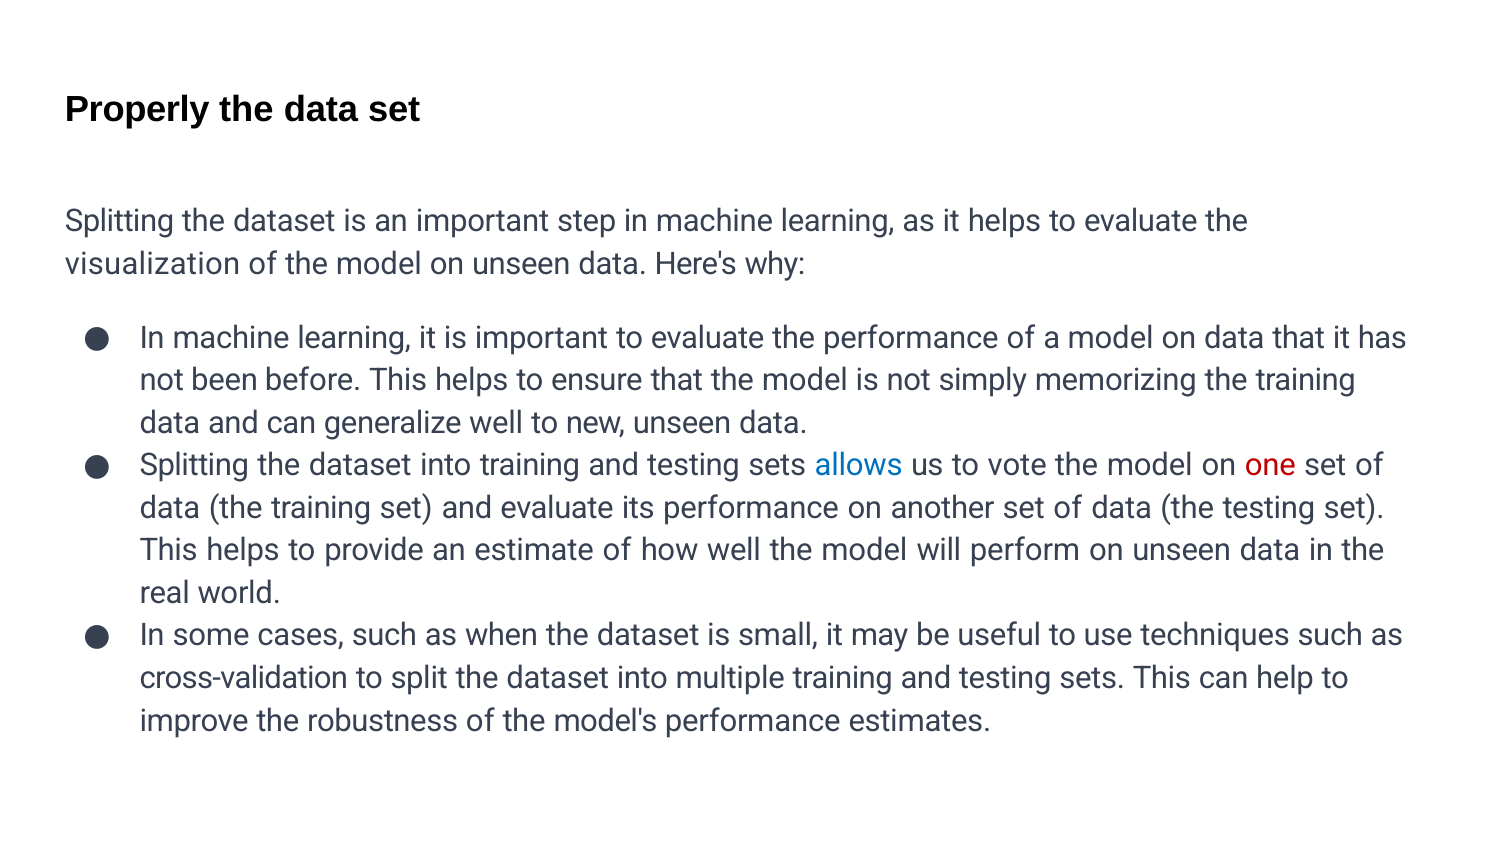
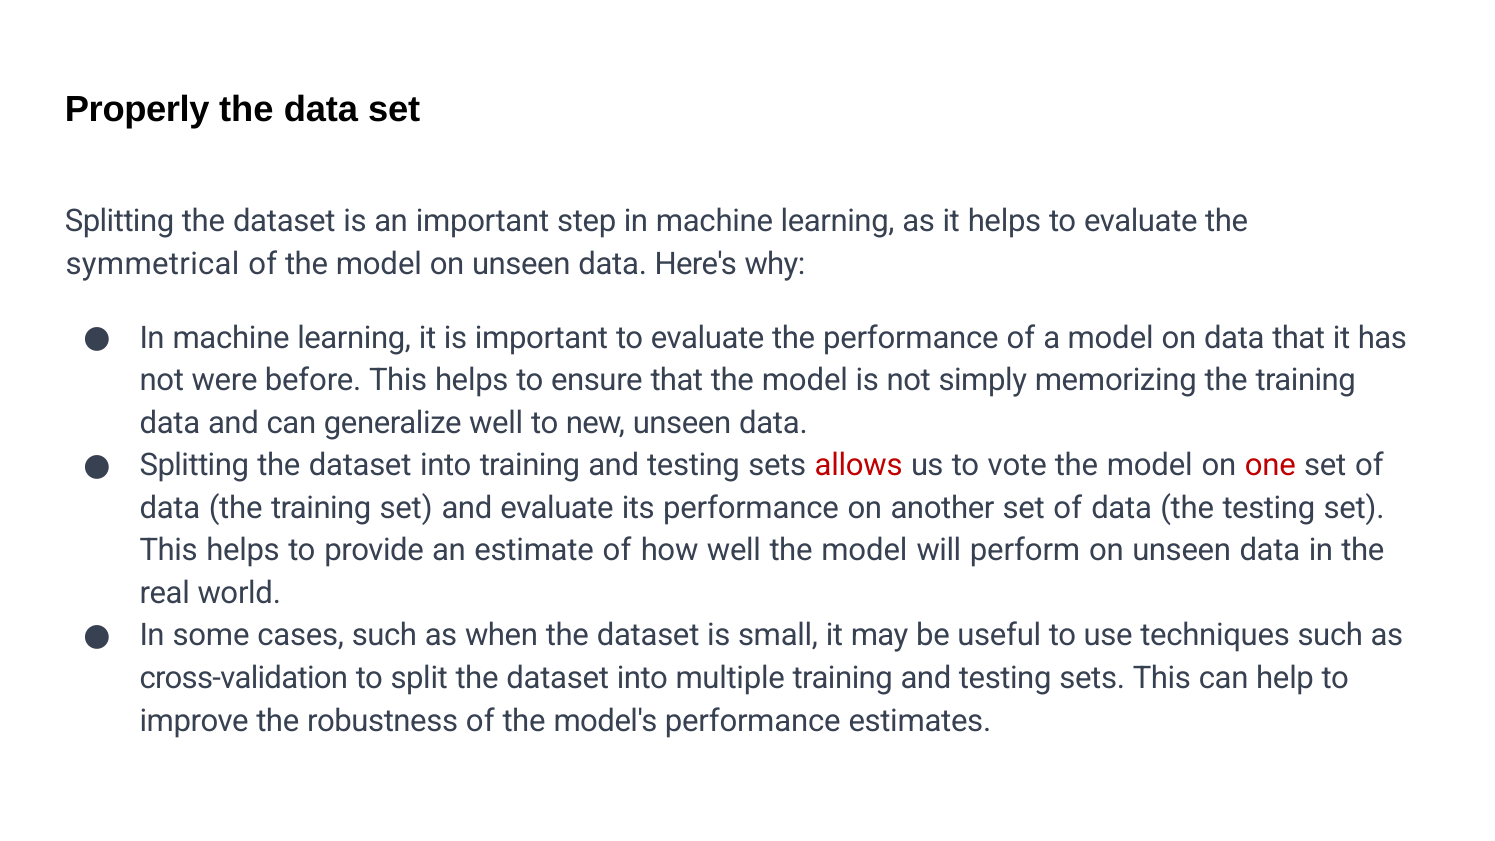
visualization: visualization -> symmetrical
been: been -> were
allows colour: blue -> red
